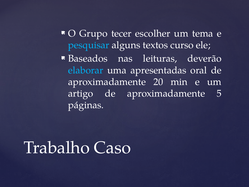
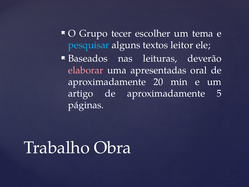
curso: curso -> leitor
elaborar colour: light blue -> pink
Caso: Caso -> Obra
